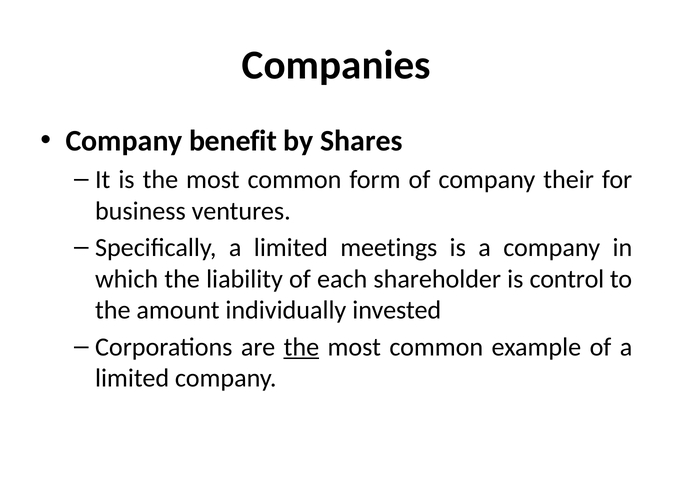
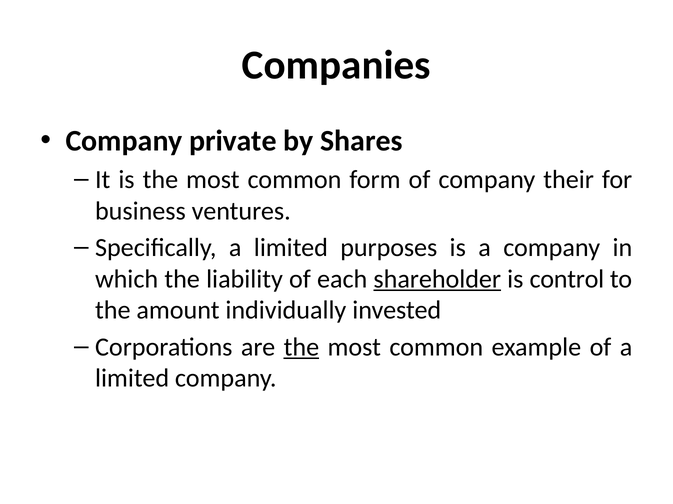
benefit: benefit -> private
meetings: meetings -> purposes
shareholder underline: none -> present
